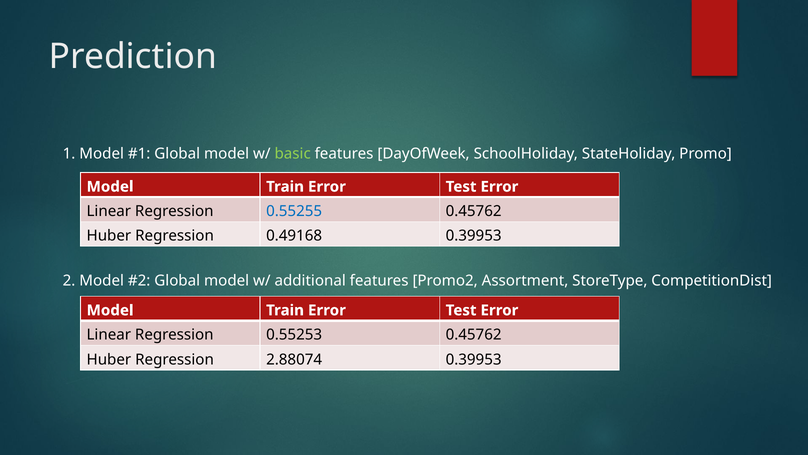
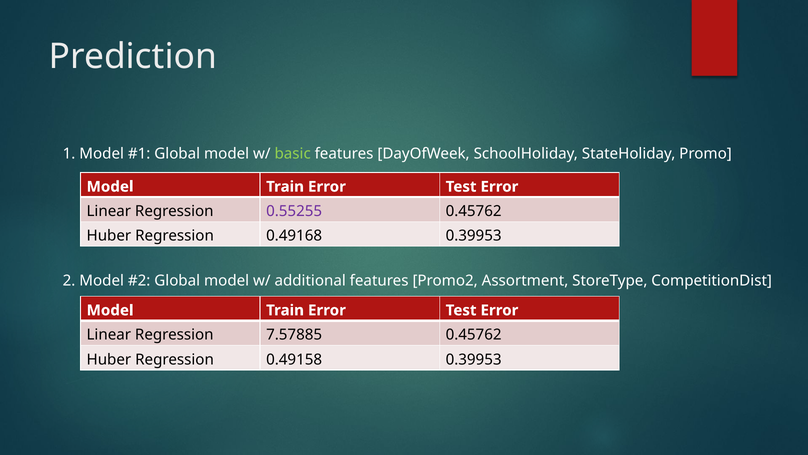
0.55255 colour: blue -> purple
0.55253: 0.55253 -> 7.57885
2.88074: 2.88074 -> 0.49158
